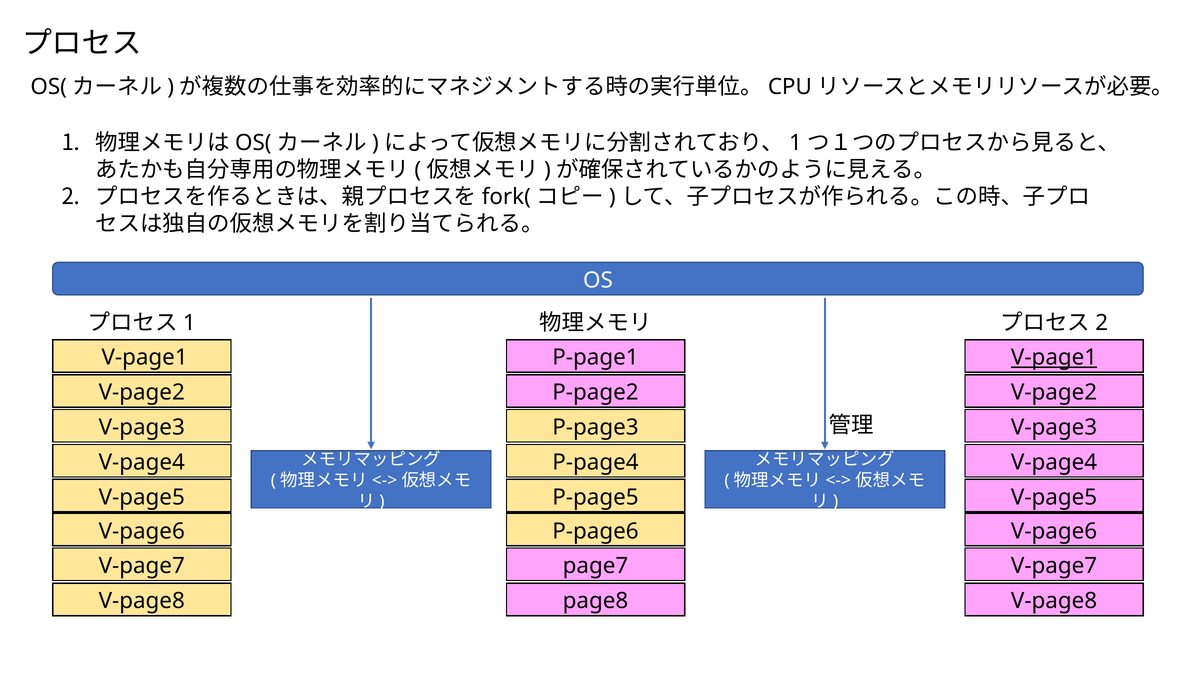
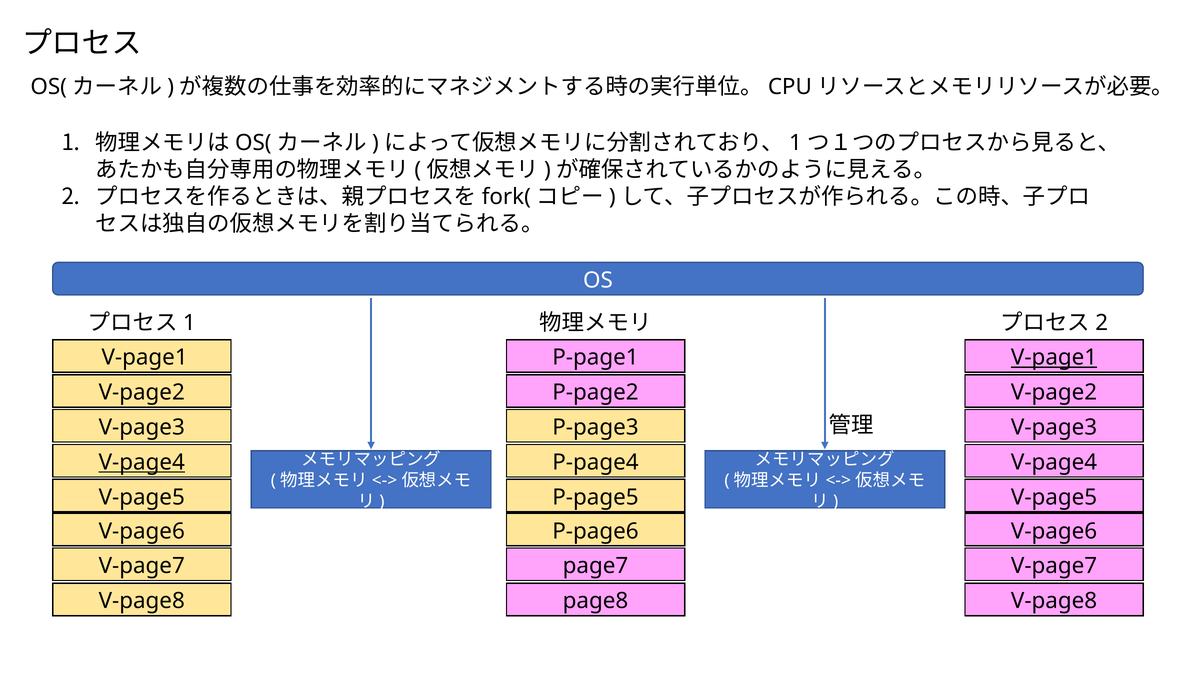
V-page4 at (142, 462) underline: none -> present
